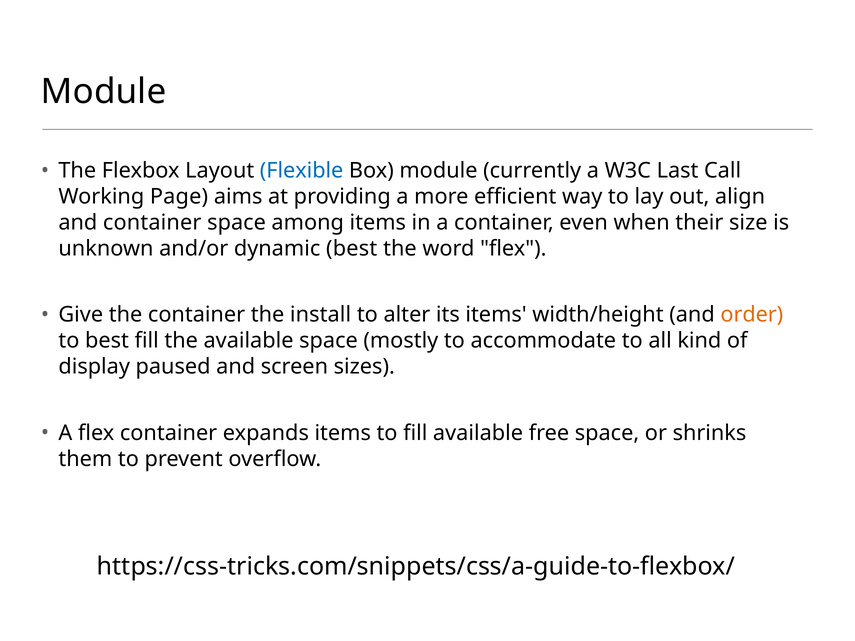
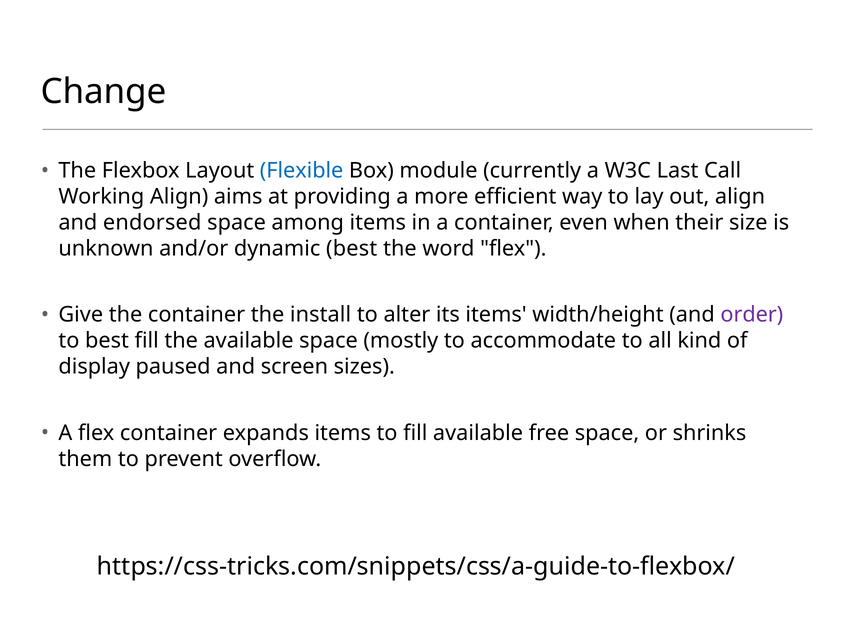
Module at (104, 92): Module -> Change
Working Page: Page -> Align
and container: container -> endorsed
order colour: orange -> purple
